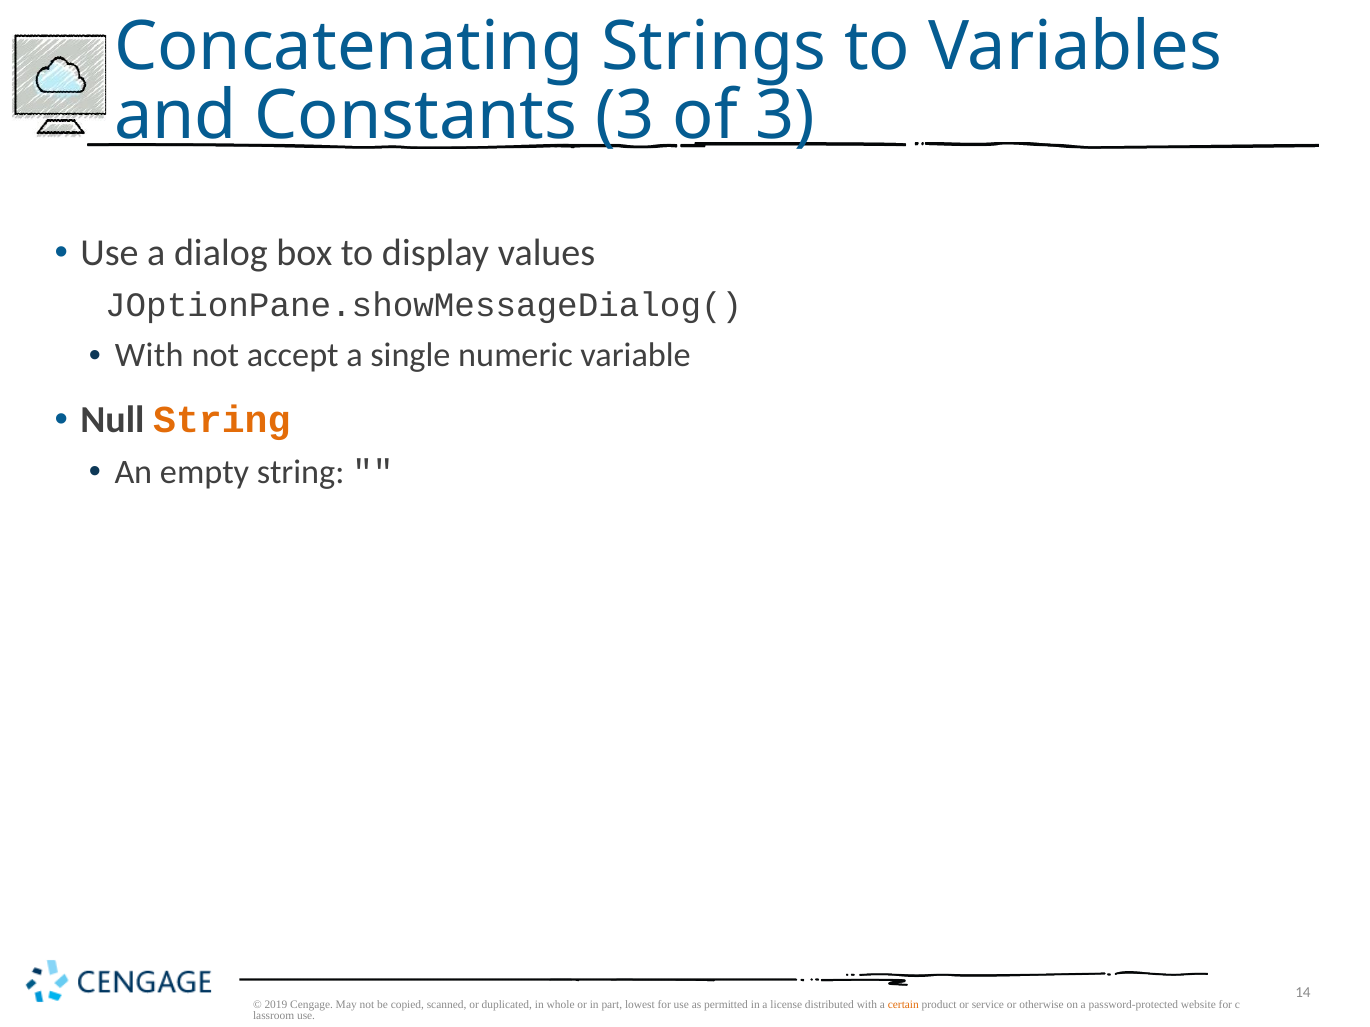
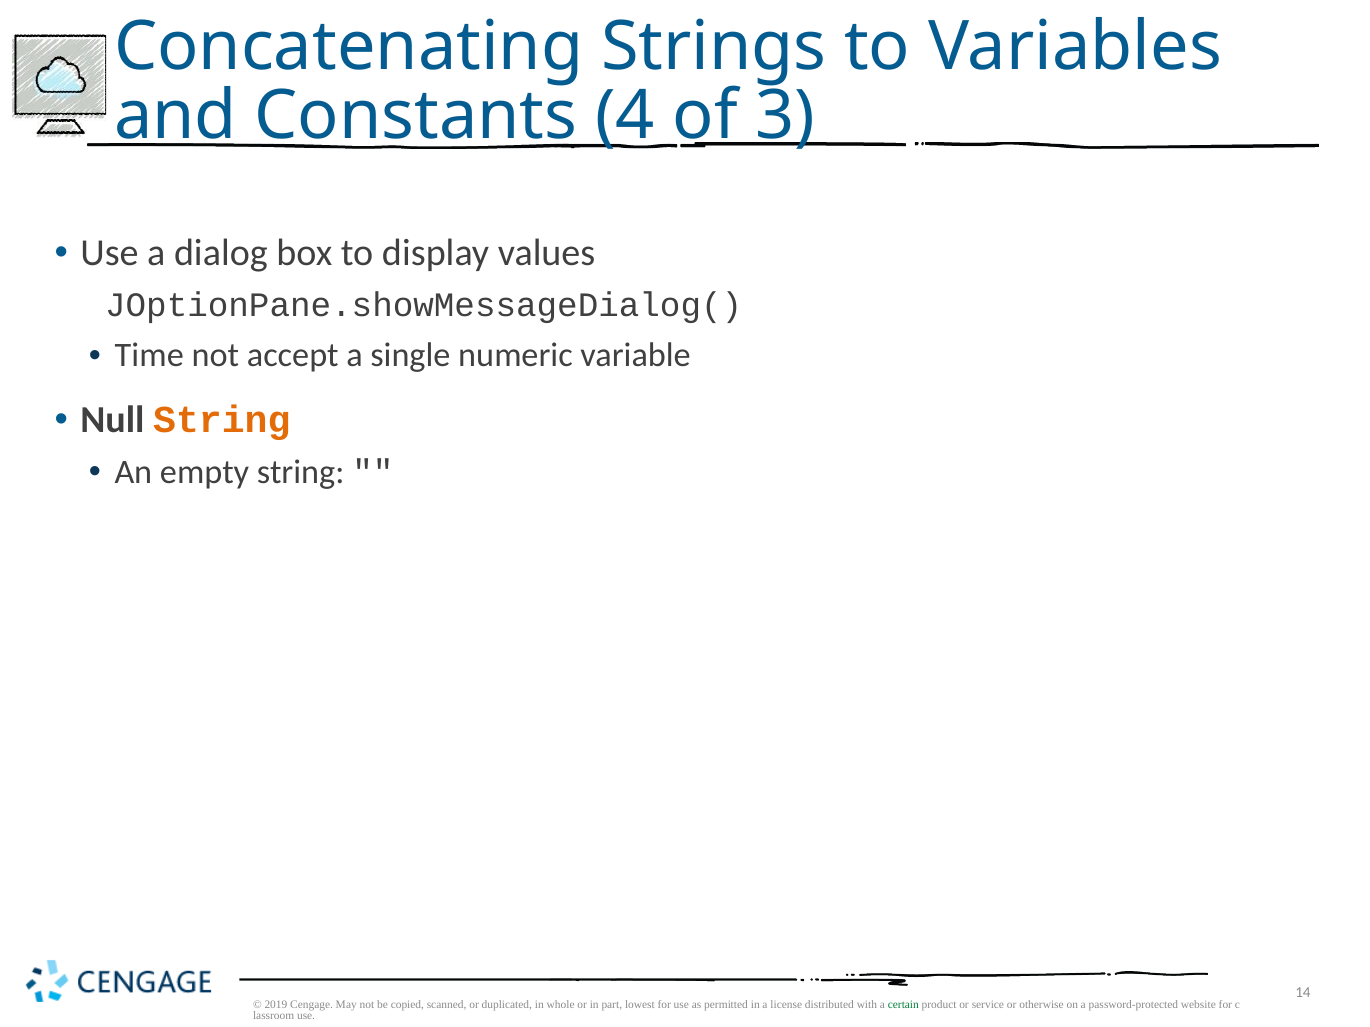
Constants 3: 3 -> 4
With at (149, 356): With -> Time
certain colour: orange -> green
